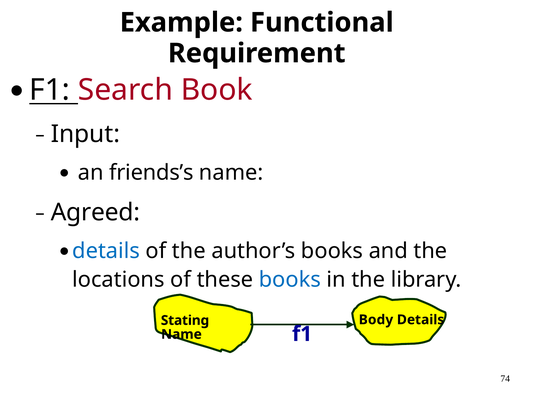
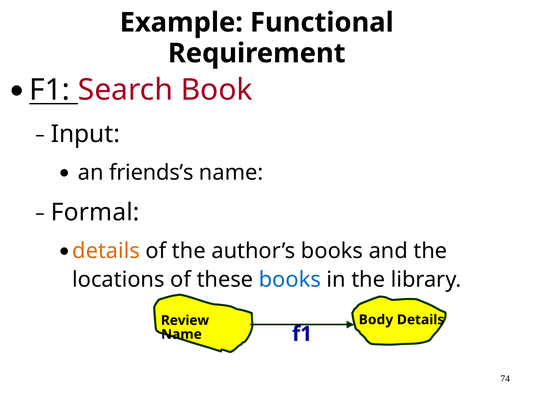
Agreed: Agreed -> Formal
details at (106, 251) colour: blue -> orange
Stating: Stating -> Review
